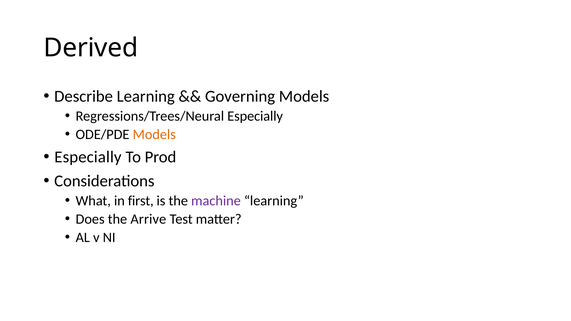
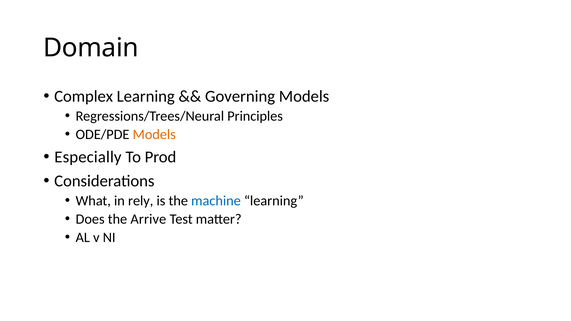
Derived: Derived -> Domain
Describe: Describe -> Complex
Regressions/Trees/Neural Especially: Especially -> Principles
first: first -> rely
machine colour: purple -> blue
